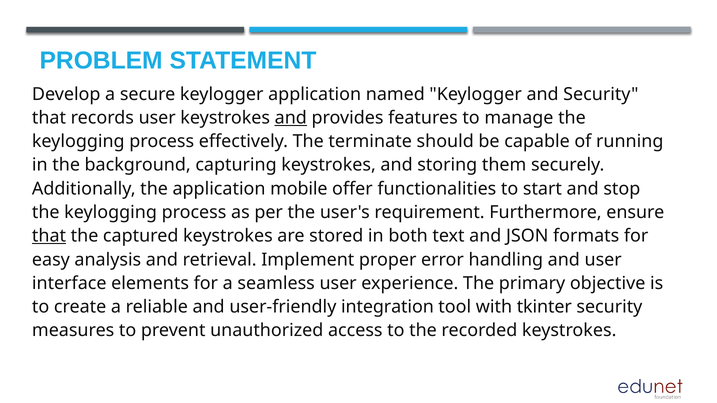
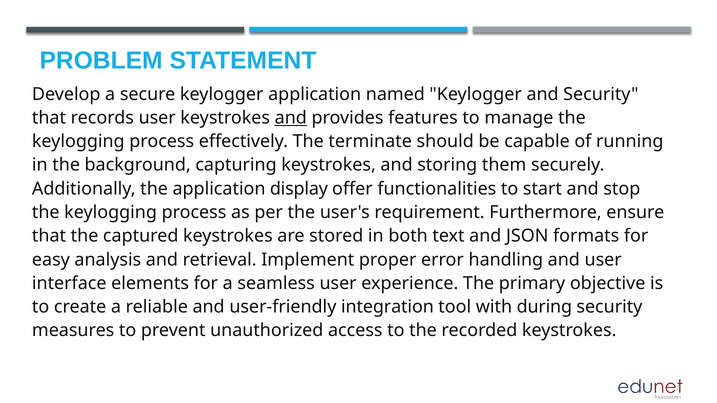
mobile: mobile -> display
that at (49, 236) underline: present -> none
tkinter: tkinter -> during
